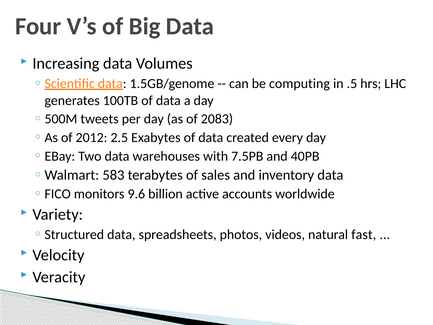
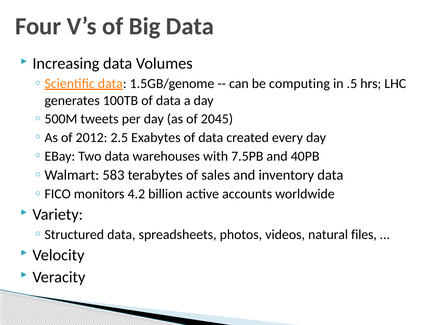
2083: 2083 -> 2045
9.6: 9.6 -> 4.2
fast: fast -> files
